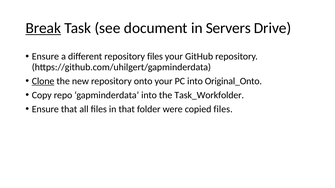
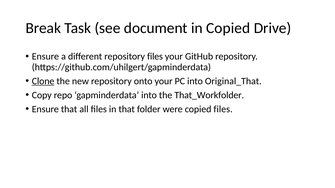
Break underline: present -> none
in Servers: Servers -> Copied
Original_Onto: Original_Onto -> Original_That
Task_Workfolder: Task_Workfolder -> That_Workfolder
